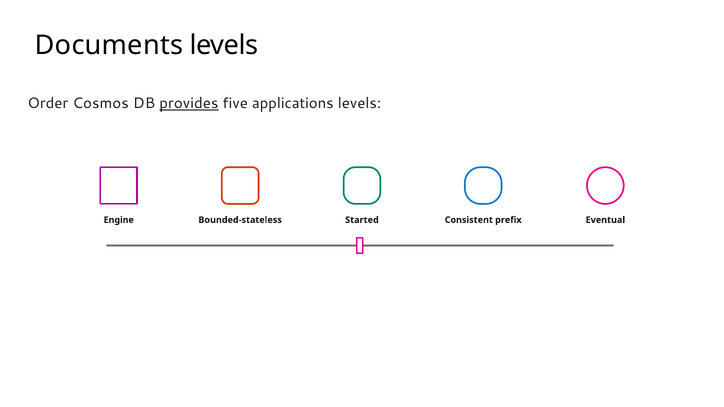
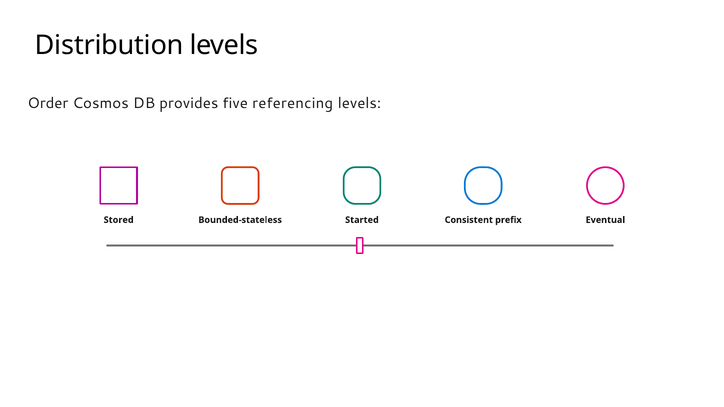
Documents: Documents -> Distribution
provides underline: present -> none
applications: applications -> referencing
Engine: Engine -> Stored
